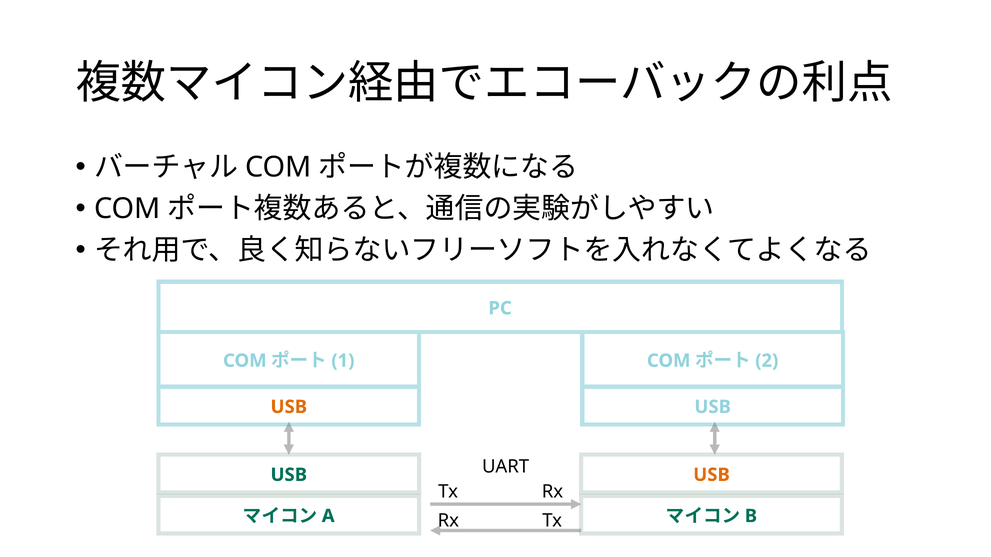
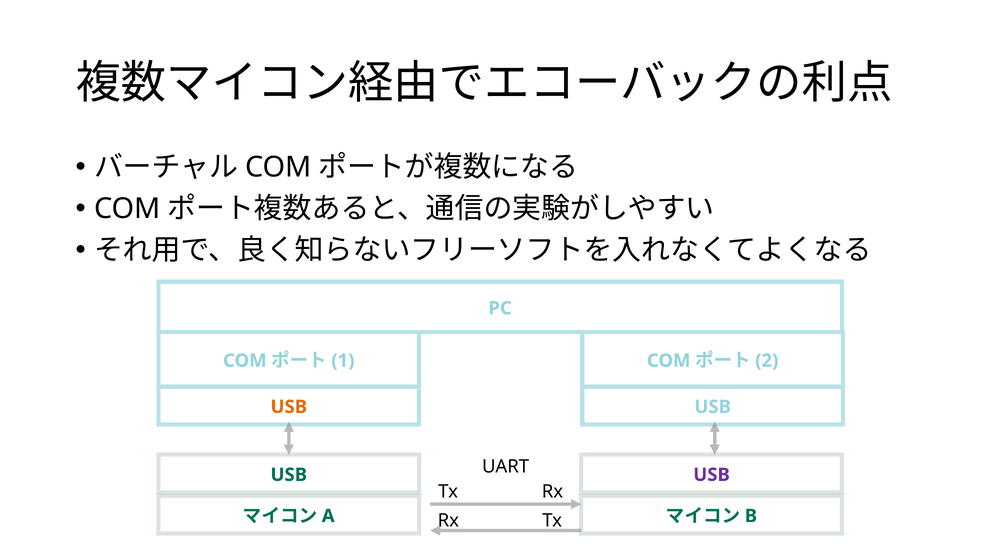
USB at (712, 475) colour: orange -> purple
